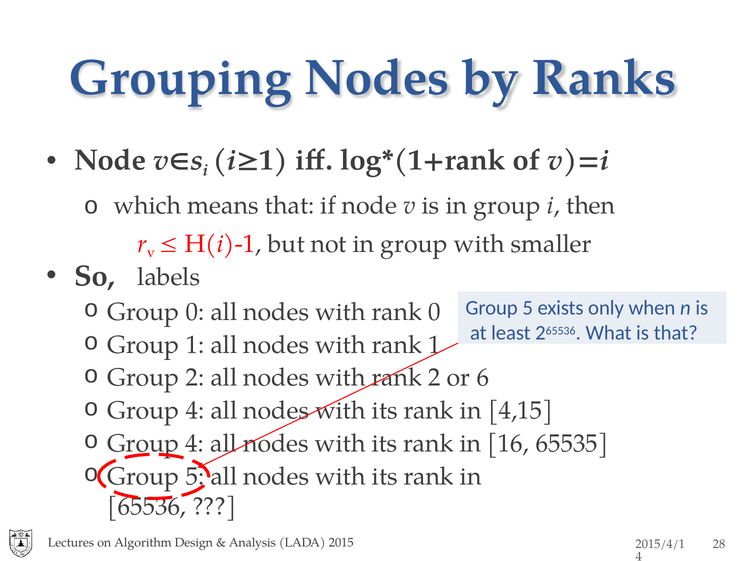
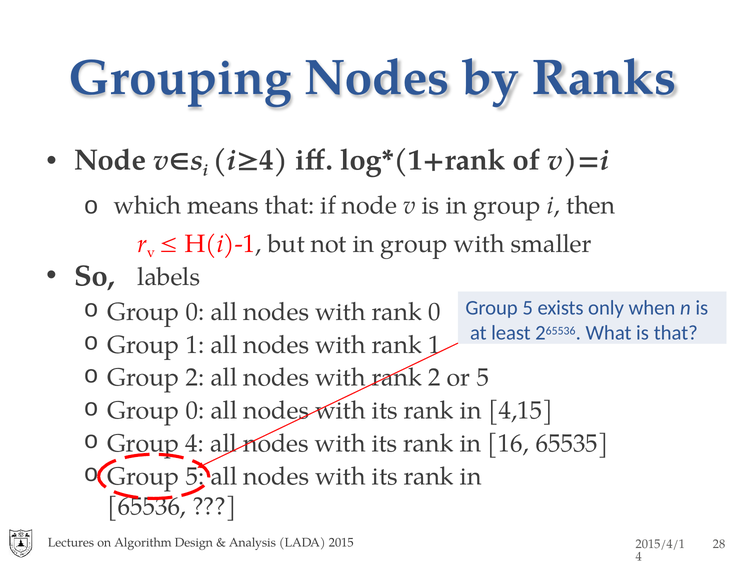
1 at (274, 160): 1 -> 4
or 6: 6 -> 5
4 at (195, 410): 4 -> 0
